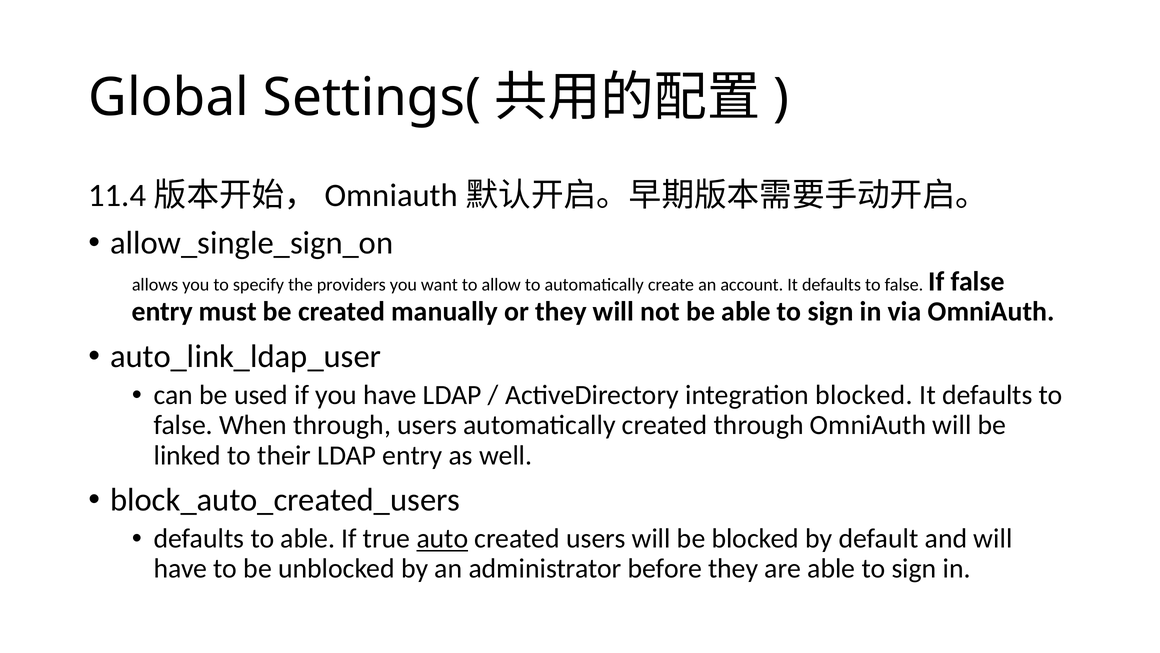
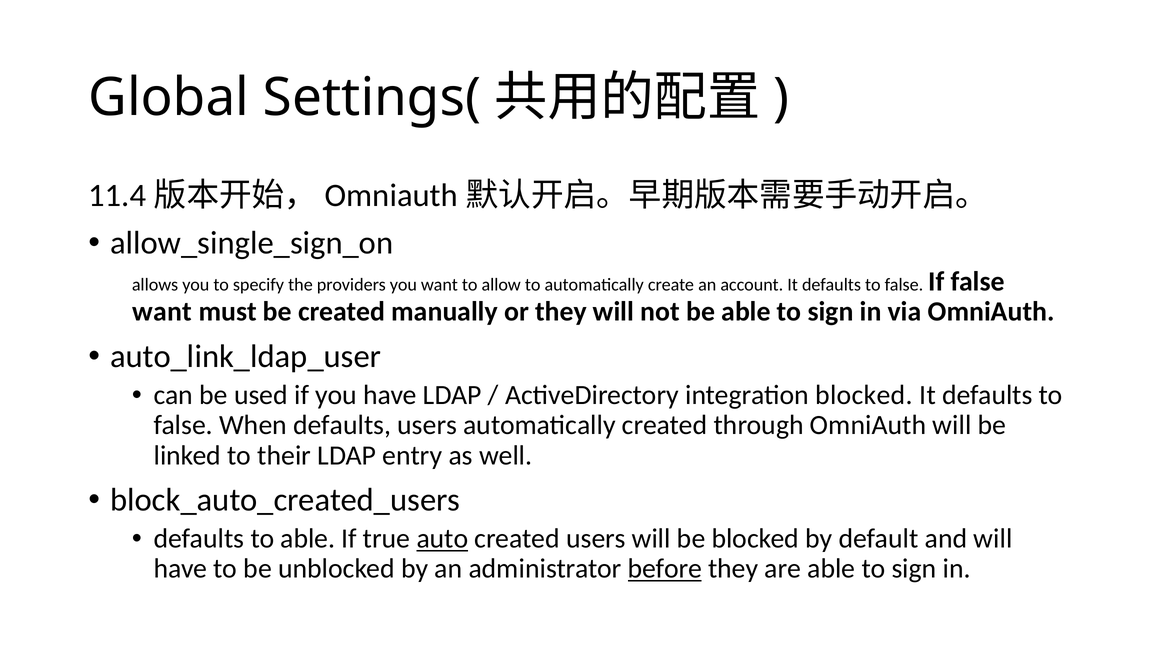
entry at (162, 312): entry -> want
When through: through -> defaults
before underline: none -> present
